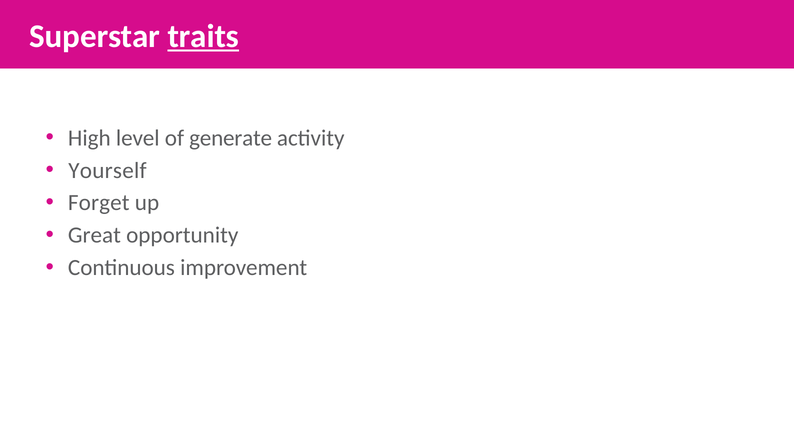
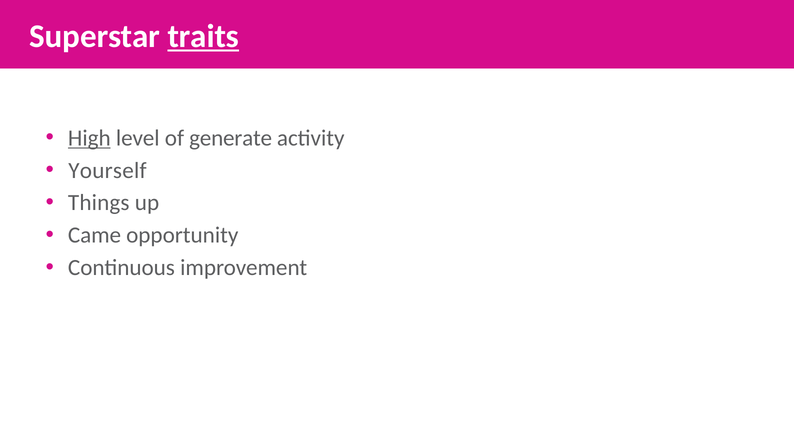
High underline: none -> present
Forget: Forget -> Things
Great: Great -> Came
